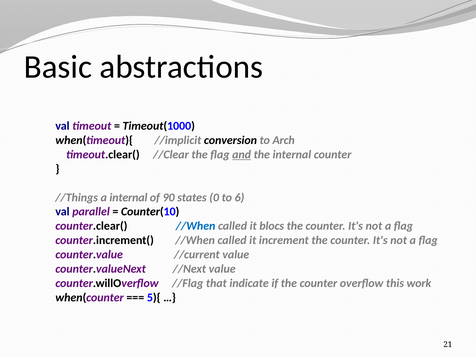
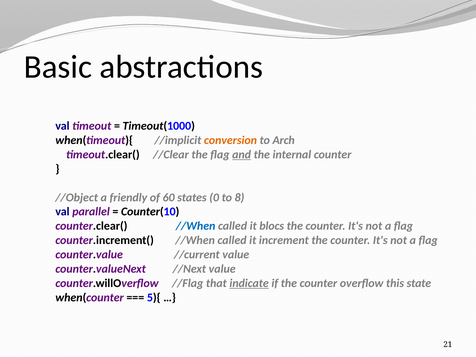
conversion colour: black -> orange
//Things: //Things -> //Object
a internal: internal -> friendly
90: 90 -> 60
6: 6 -> 8
indicate underline: none -> present
work: work -> state
